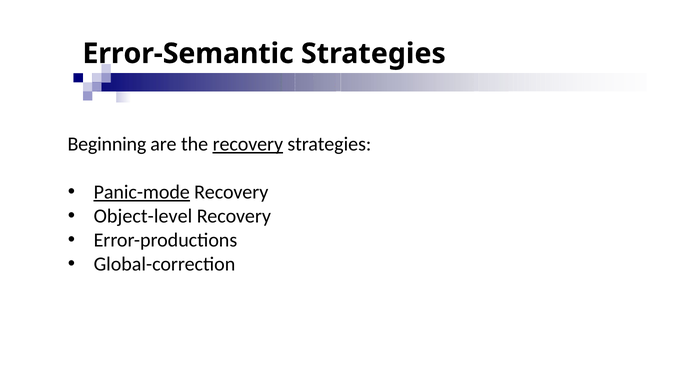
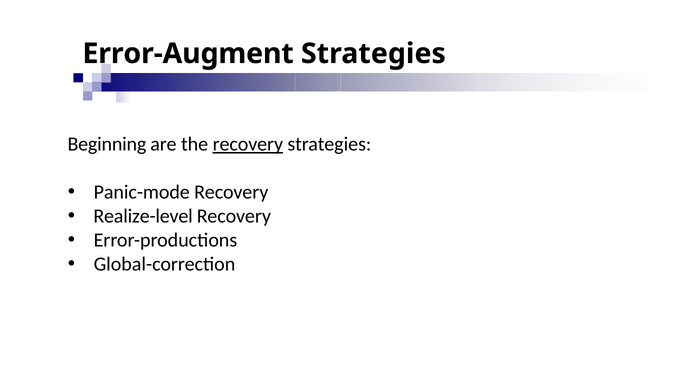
Error-Semantic: Error-Semantic -> Error-Augment
Panic-mode underline: present -> none
Object-level: Object-level -> Realize-level
